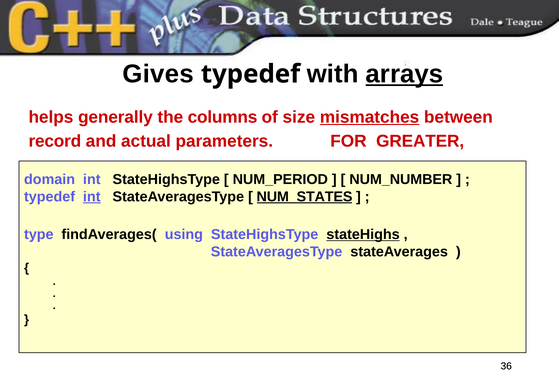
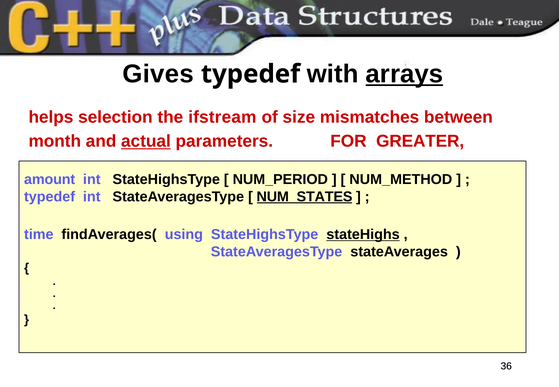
generally: generally -> selection
columns: columns -> ifstream
mismatches underline: present -> none
record: record -> month
actual underline: none -> present
domain: domain -> amount
NUM_NUMBER: NUM_NUMBER -> NUM_METHOD
int at (92, 197) underline: present -> none
type: type -> time
